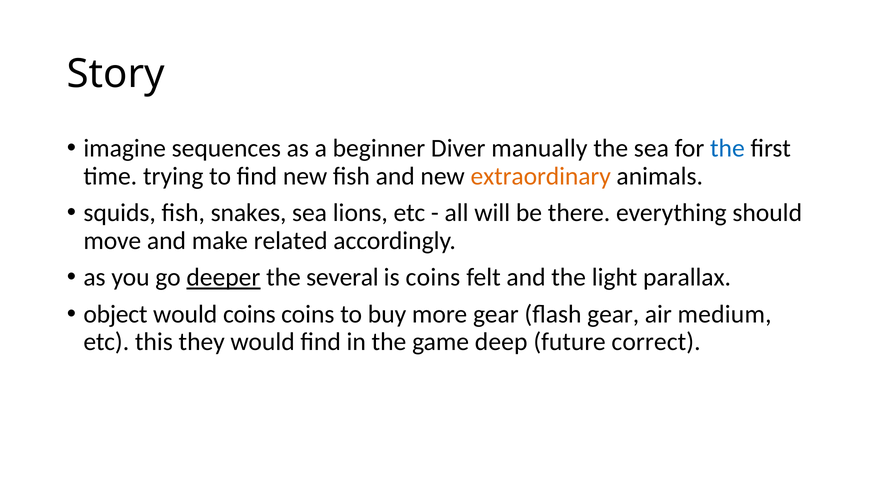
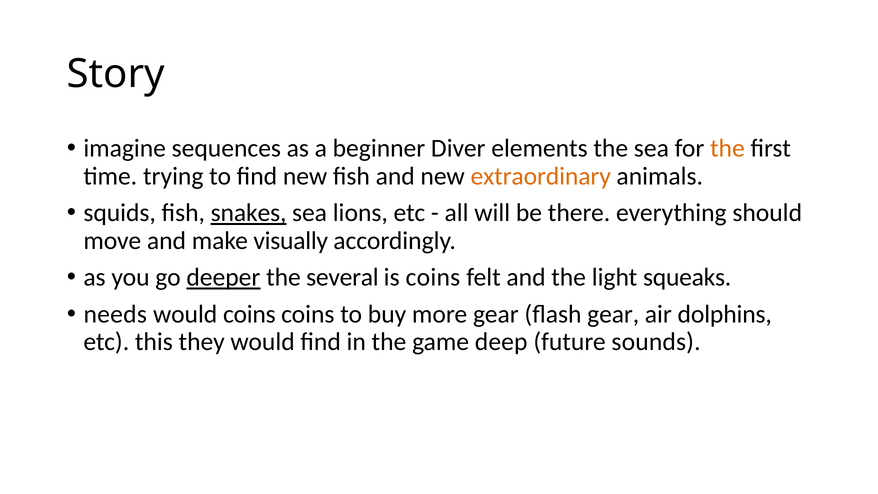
manually: manually -> elements
the at (727, 148) colour: blue -> orange
snakes underline: none -> present
related: related -> visually
parallax: parallax -> squeaks
object: object -> needs
medium: medium -> dolphins
correct: correct -> sounds
